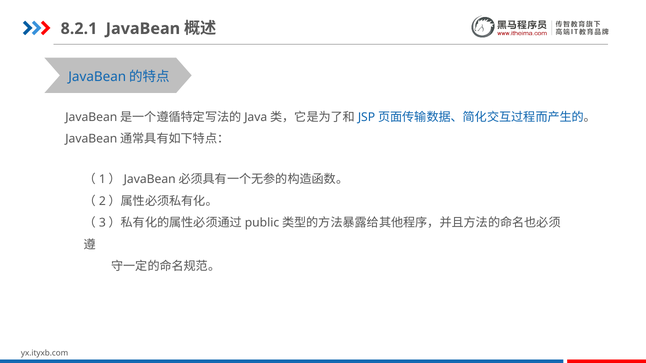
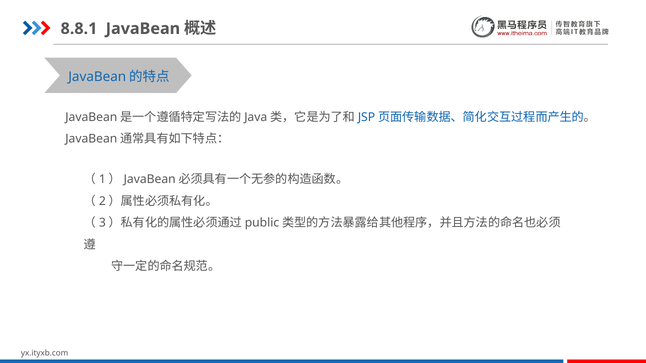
8.2.1: 8.2.1 -> 8.8.1
